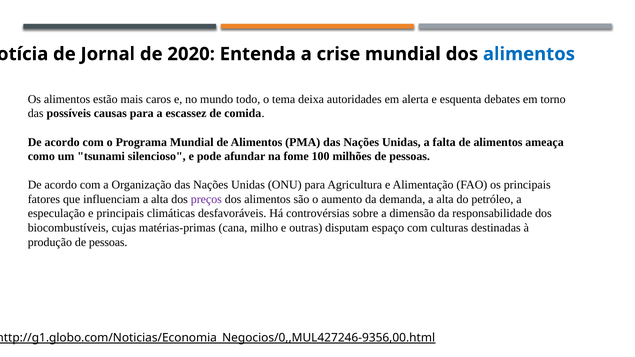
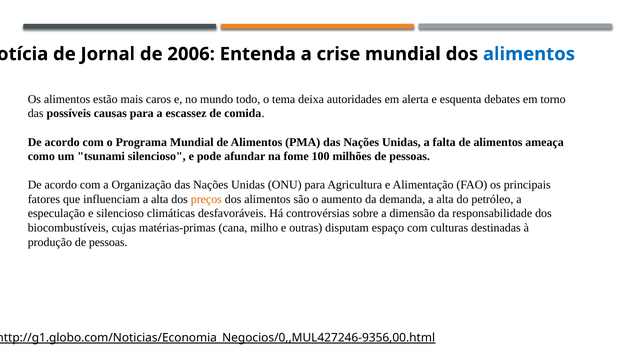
2020: 2020 -> 2006
preços colour: purple -> orange
e principais: principais -> silencioso
